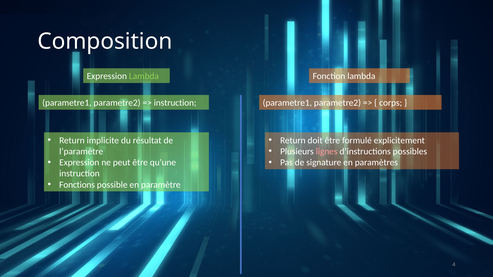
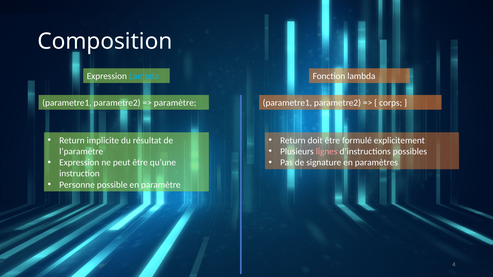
Lambda at (144, 76) colour: light green -> light blue
instruction at (175, 103): instruction -> paramètre
Fonctions: Fonctions -> Personne
